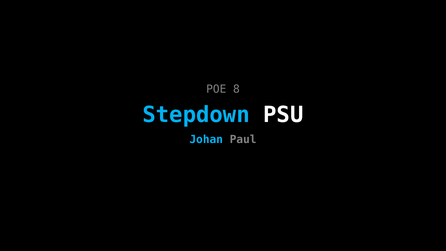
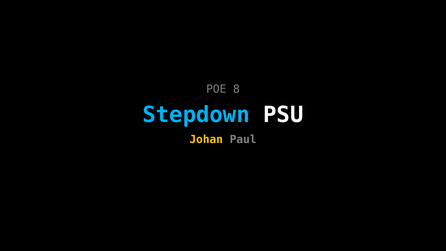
Johan colour: light blue -> yellow
